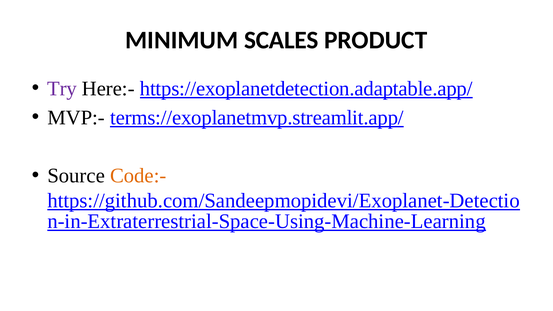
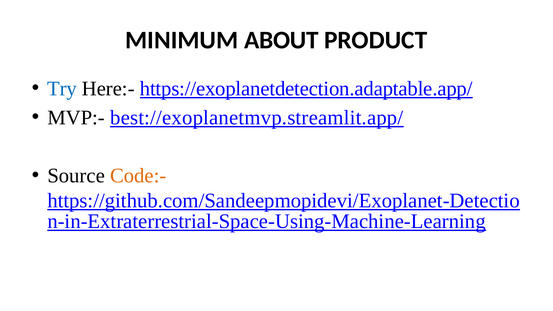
SCALES: SCALES -> ABOUT
Try colour: purple -> blue
terms://exoplanetmvp.streamlit.app/: terms://exoplanetmvp.streamlit.app/ -> best://exoplanetmvp.streamlit.app/
